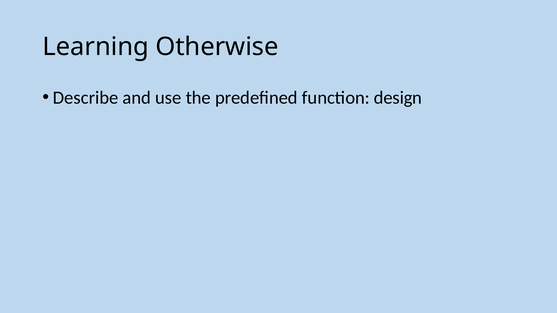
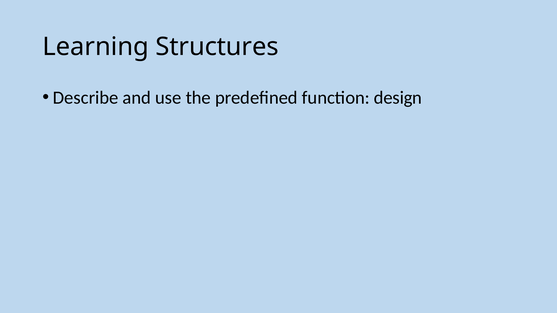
Otherwise: Otherwise -> Structures
